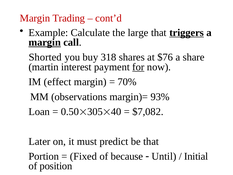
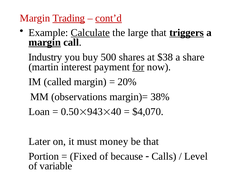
Trading underline: none -> present
cont’d underline: none -> present
Calculate underline: none -> present
Shorted: Shorted -> Industry
318: 318 -> 500
$76: $76 -> $38
effect: effect -> called
70%: 70% -> 20%
93%: 93% -> 38%
305: 305 -> 943
$7,082: $7,082 -> $4,070
predict: predict -> money
Until: Until -> Calls
Initial: Initial -> Level
position: position -> variable
